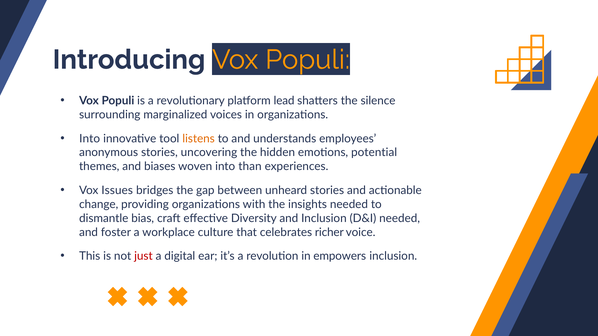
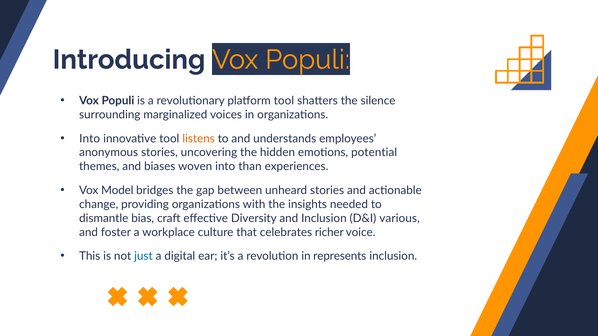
platform lead: lead -> tool
Issues: Issues -> Model
D&I needed: needed -> various
just colour: red -> blue
empowers: empowers -> represents
